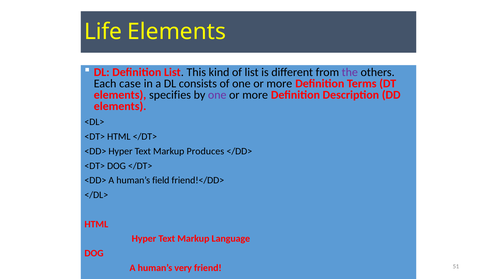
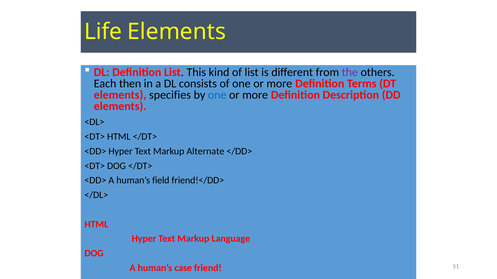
case: case -> then
one at (217, 95) colour: purple -> blue
Produces: Produces -> Alternate
very: very -> case
